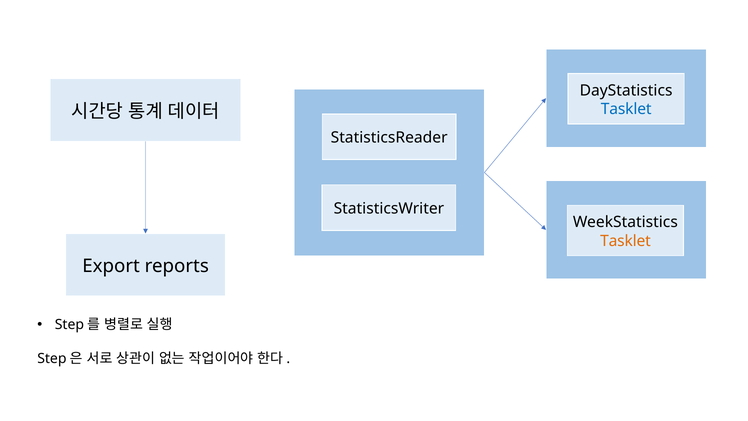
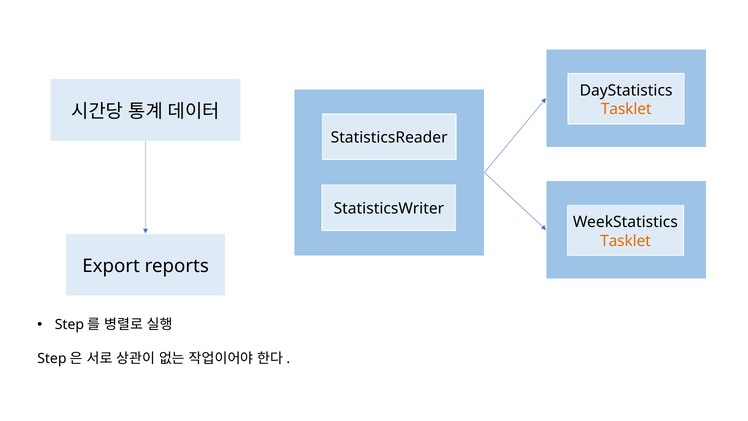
Tasklet at (626, 109) colour: blue -> orange
